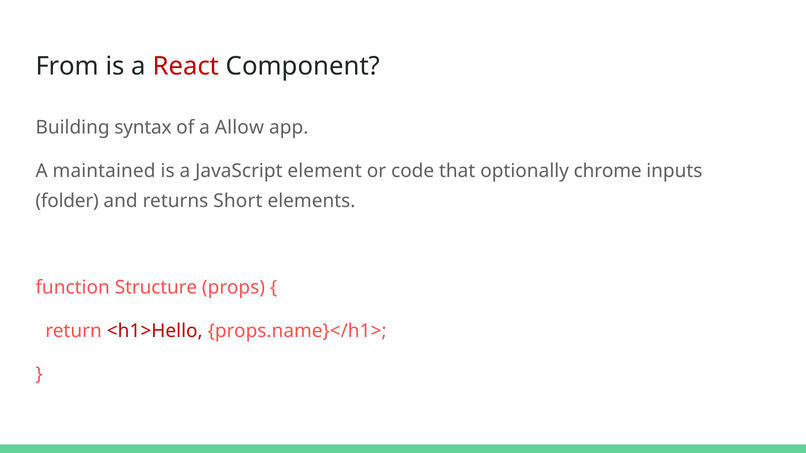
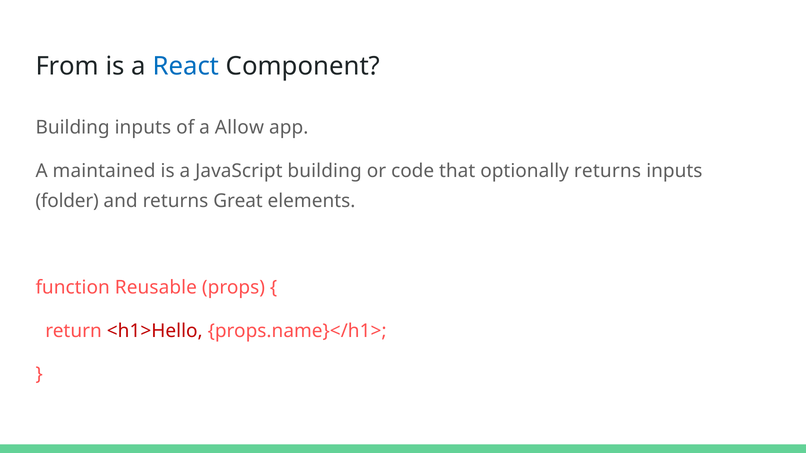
React colour: red -> blue
Building syntax: syntax -> inputs
JavaScript element: element -> building
optionally chrome: chrome -> returns
Short: Short -> Great
Structure: Structure -> Reusable
